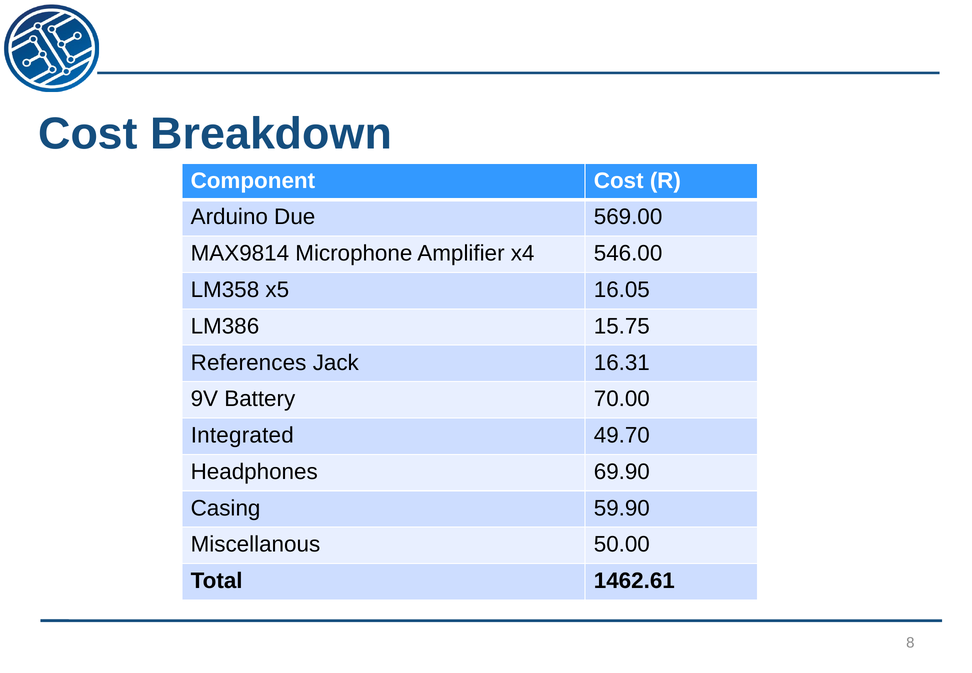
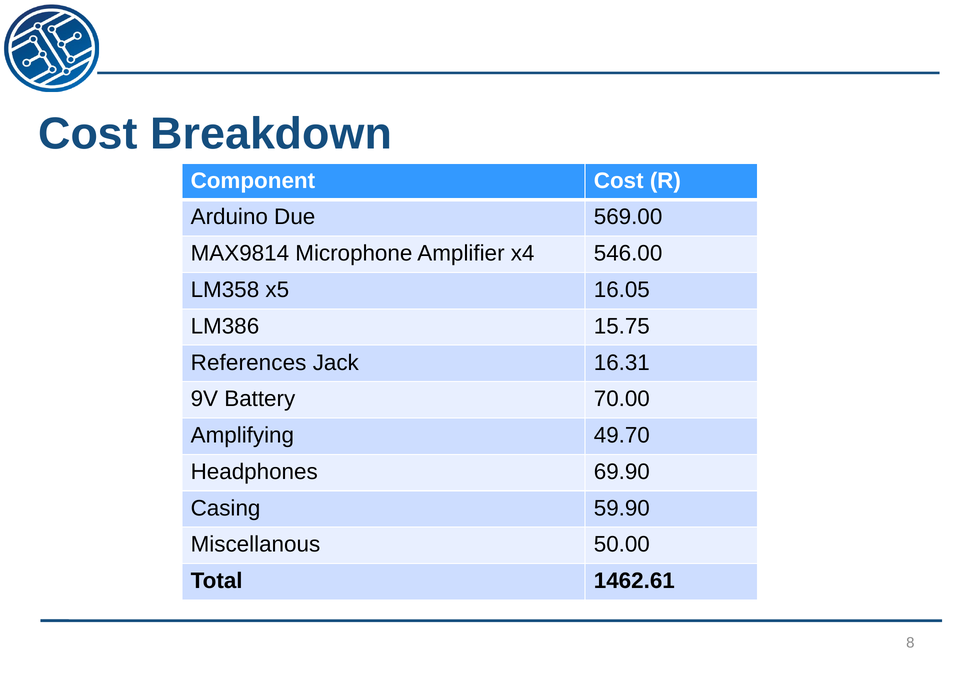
Integrated: Integrated -> Amplifying
